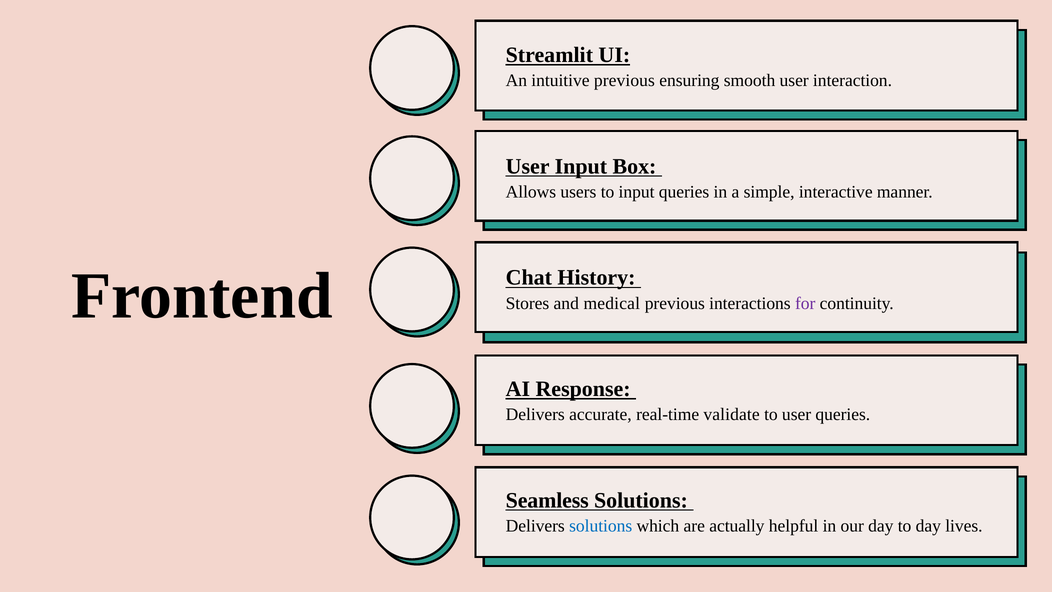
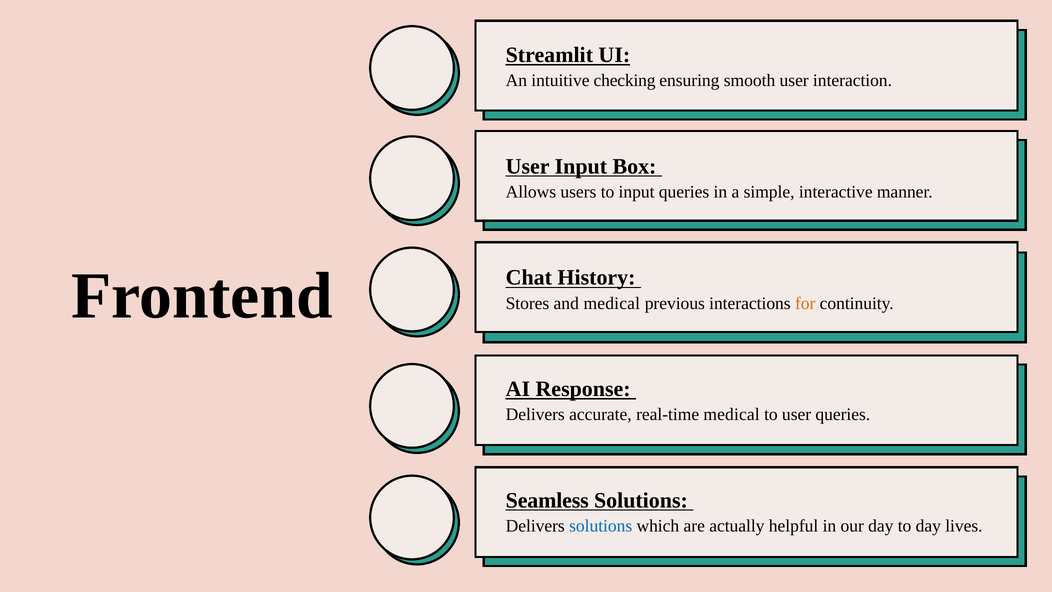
intuitive previous: previous -> checking
for colour: purple -> orange
real-time validate: validate -> medical
